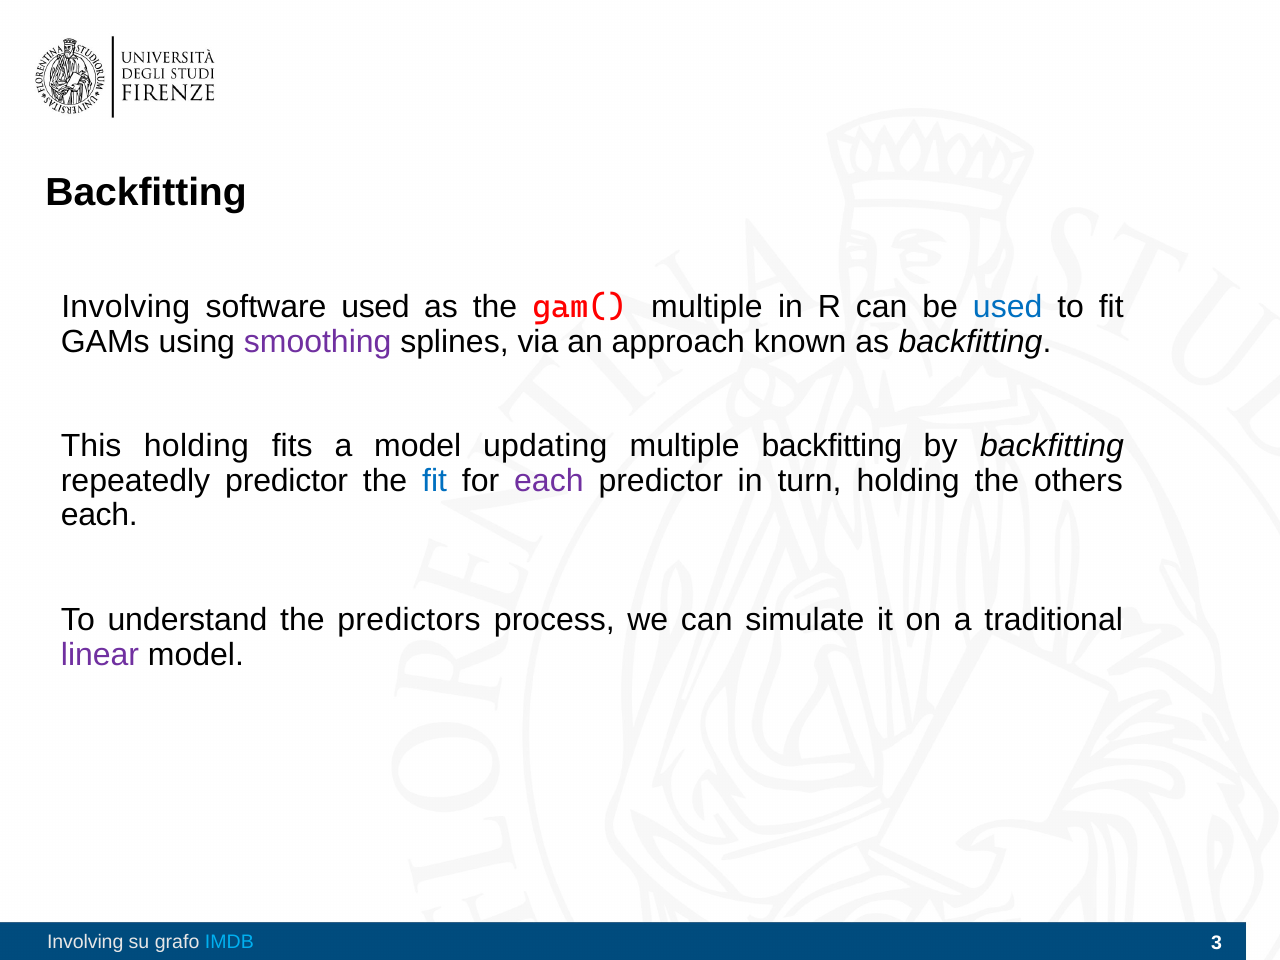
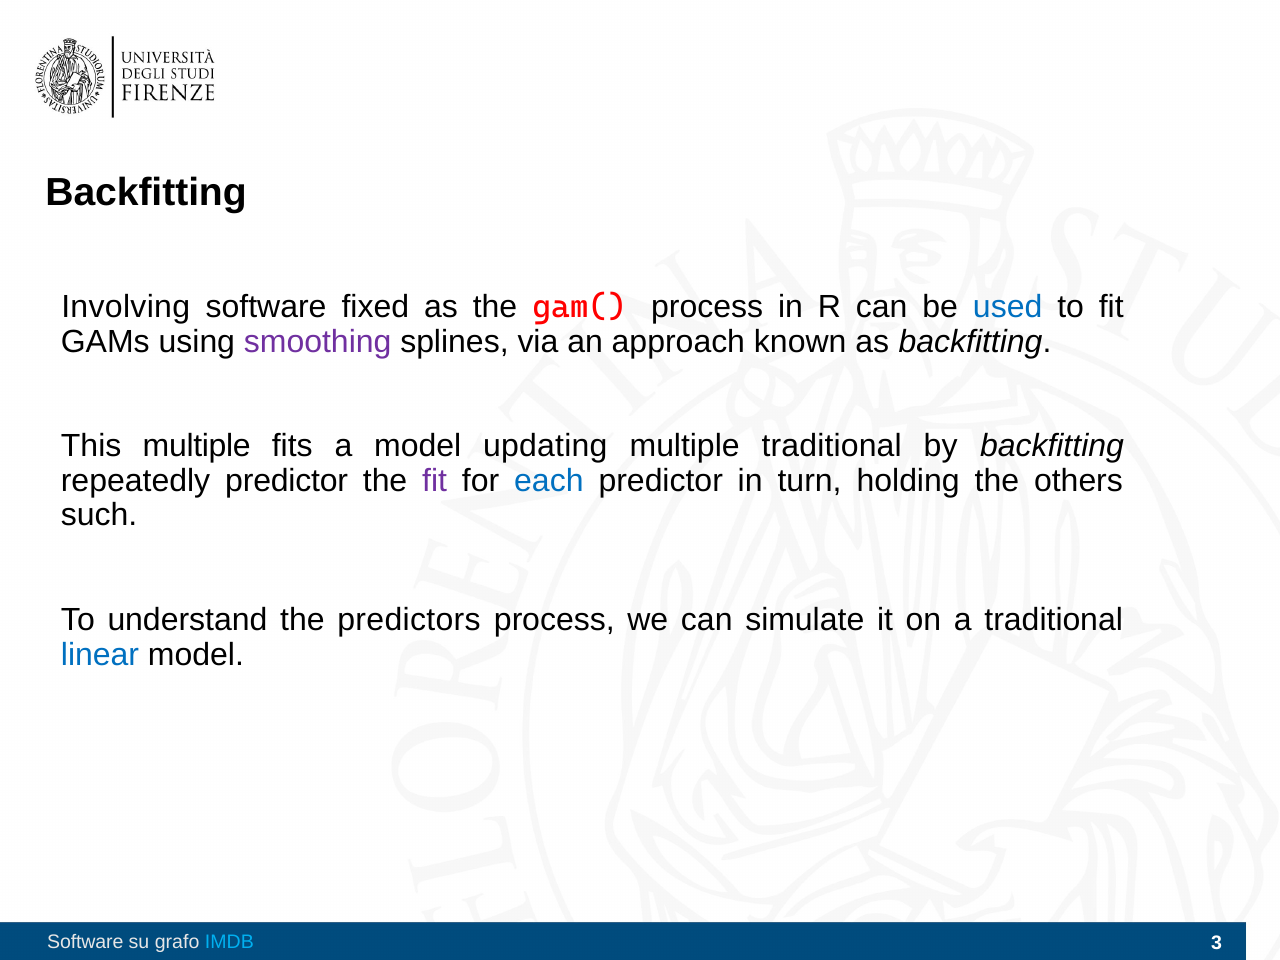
software used: used -> fixed
gam( multiple: multiple -> process
This holding: holding -> multiple
multiple backfitting: backfitting -> traditional
fit at (435, 481) colour: blue -> purple
each at (549, 481) colour: purple -> blue
each at (99, 515): each -> such
linear colour: purple -> blue
Involving at (85, 942): Involving -> Software
